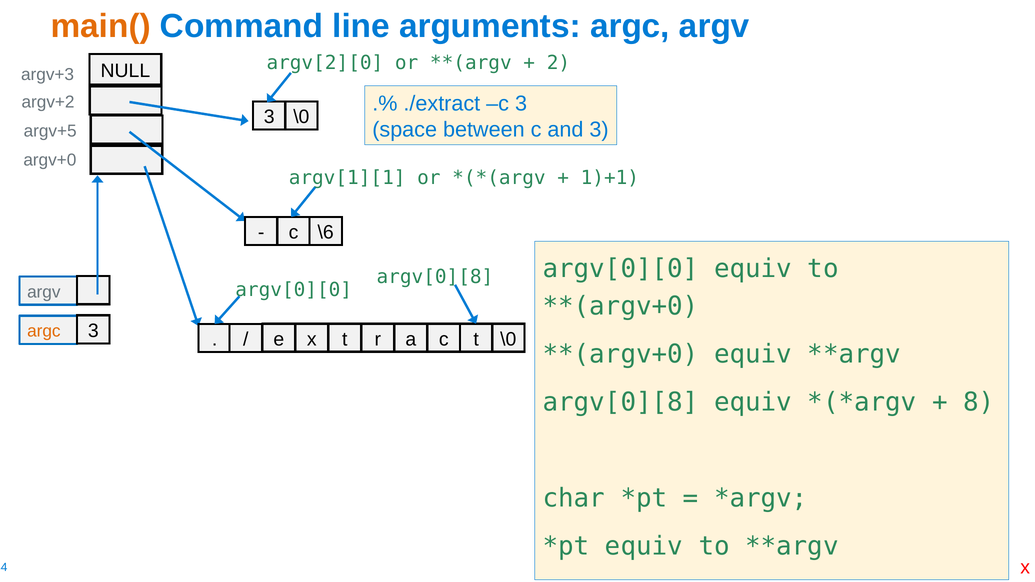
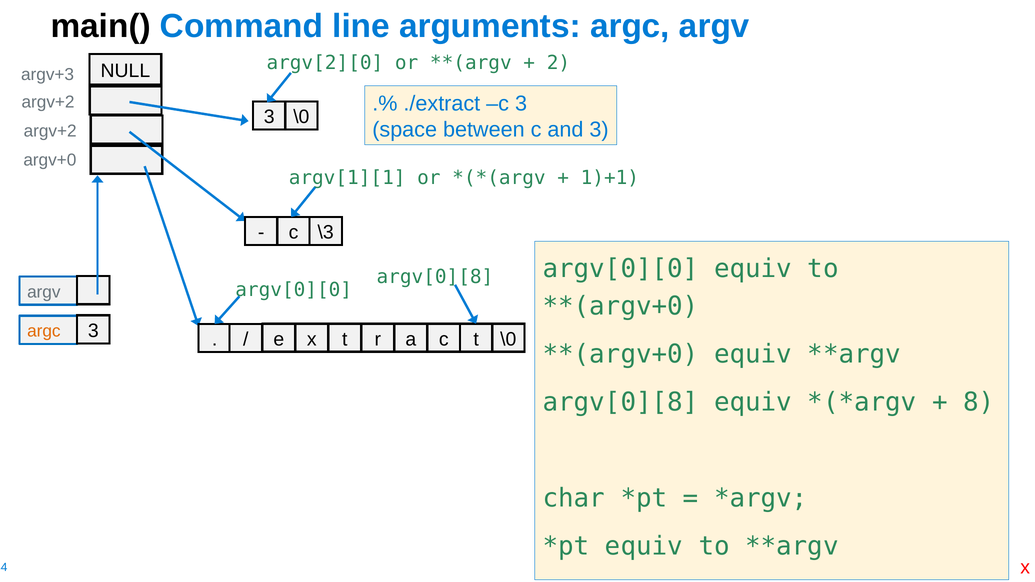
main( colour: orange -> black
argv+5 at (50, 131): argv+5 -> argv+2
\6: \6 -> \3
